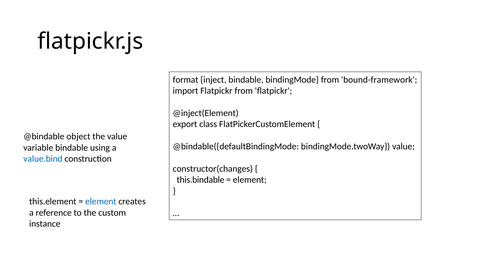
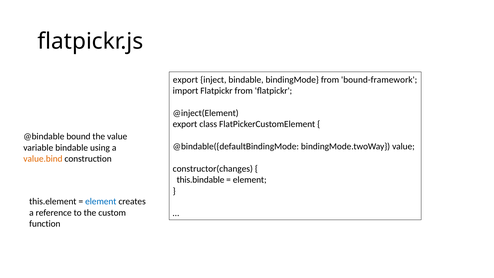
format at (186, 80): format -> export
object: object -> bound
value.bind colour: blue -> orange
instance: instance -> function
